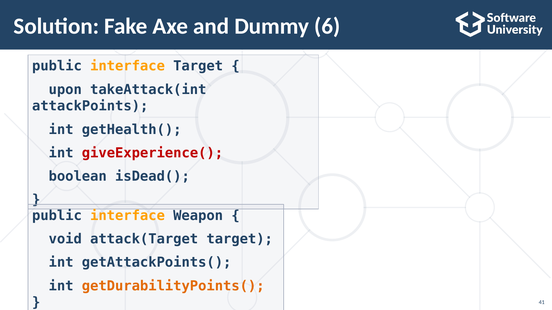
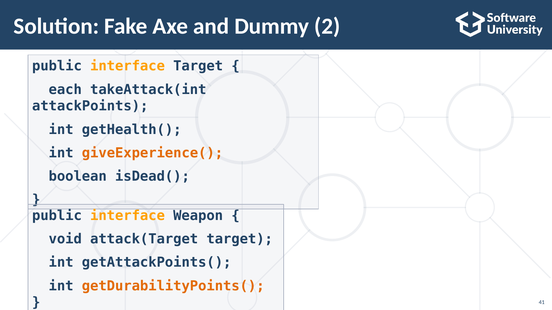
6: 6 -> 2
upon: upon -> each
giveExperience( colour: red -> orange
